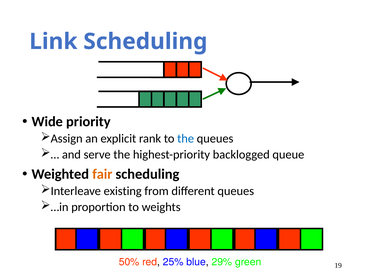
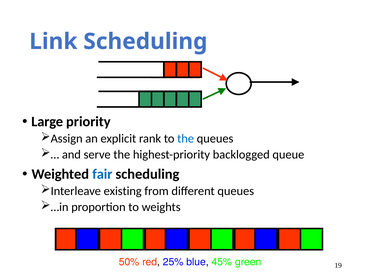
Wide: Wide -> Large
fair colour: orange -> blue
29%: 29% -> 45%
